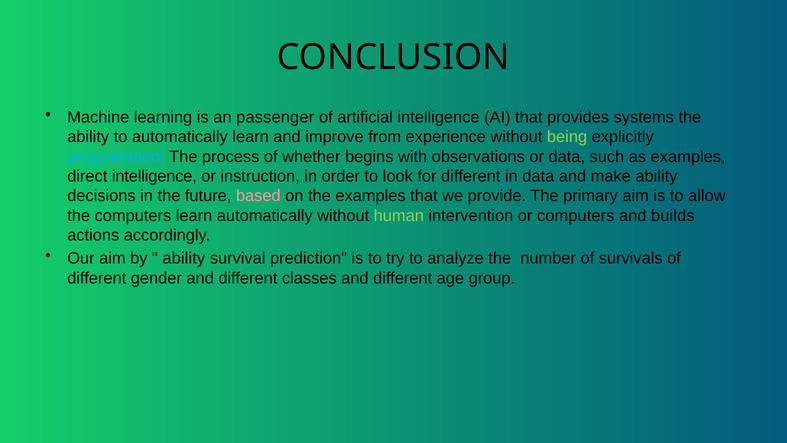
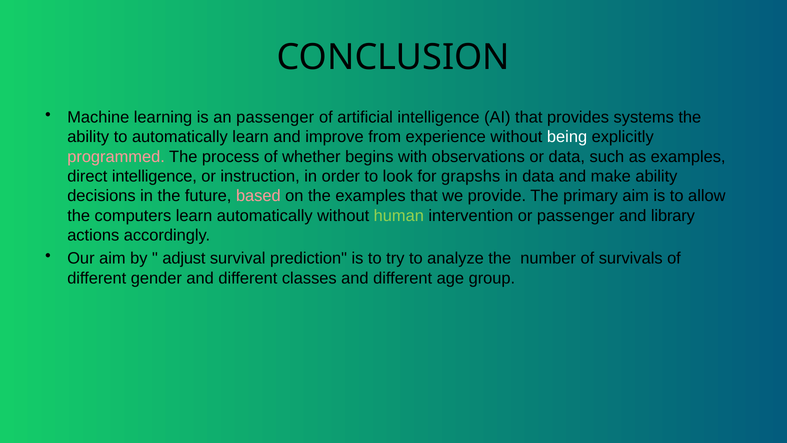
being colour: light green -> white
programmed colour: light blue -> pink
for different: different -> grapshs
or computers: computers -> passenger
builds: builds -> library
ability at (184, 258): ability -> adjust
